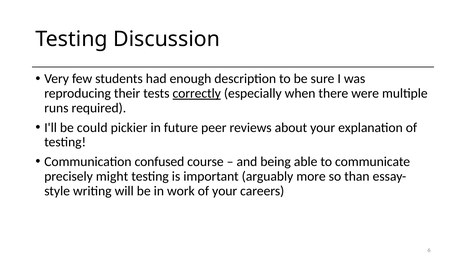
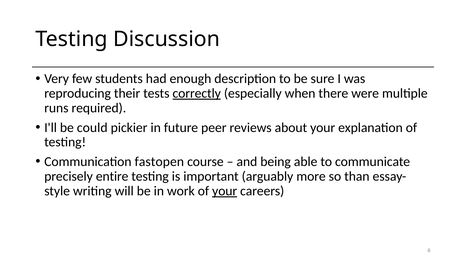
confused: confused -> fastopen
might: might -> entire
your at (225, 191) underline: none -> present
